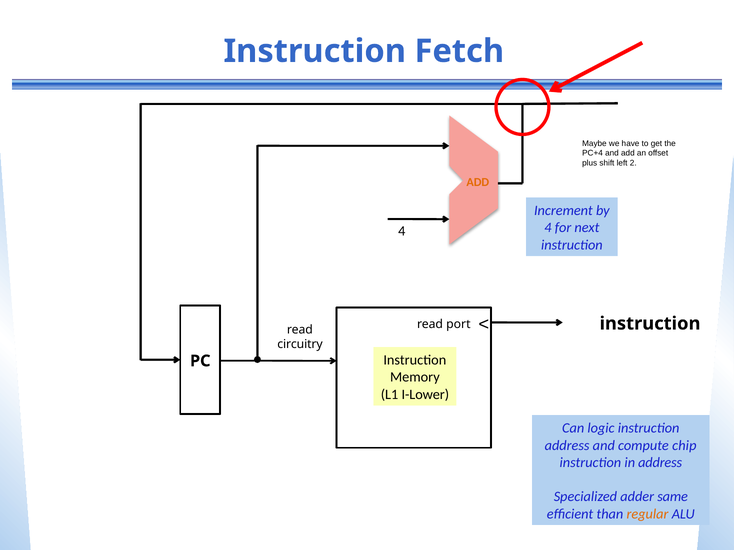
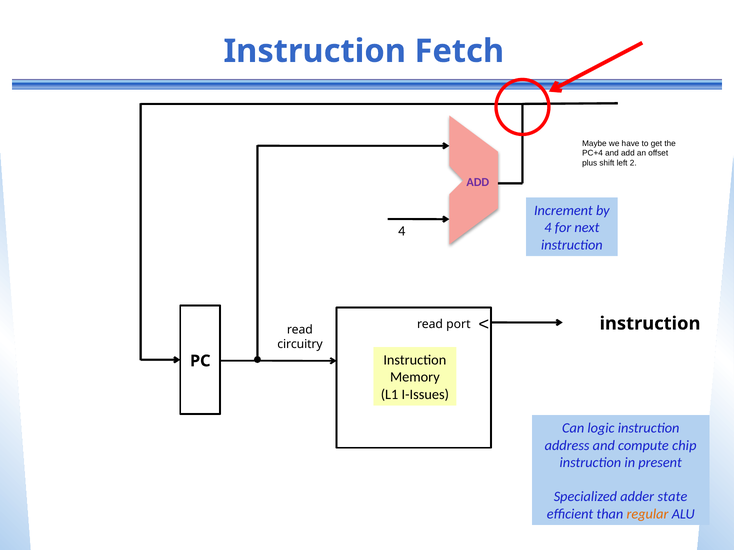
ADD at (478, 182) colour: orange -> purple
I-Lower: I-Lower -> I-Issues
in address: address -> present
same: same -> state
